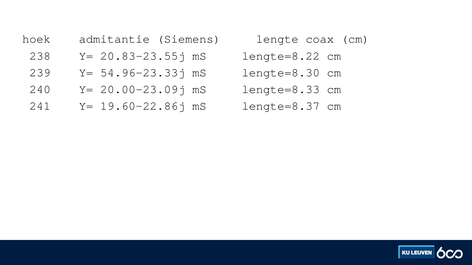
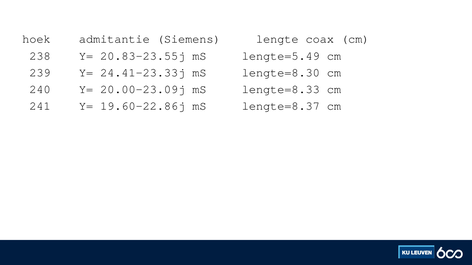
lengte=8.22: lengte=8.22 -> lengte=5.49
54.96-23.33j: 54.96-23.33j -> 24.41-23.33j
